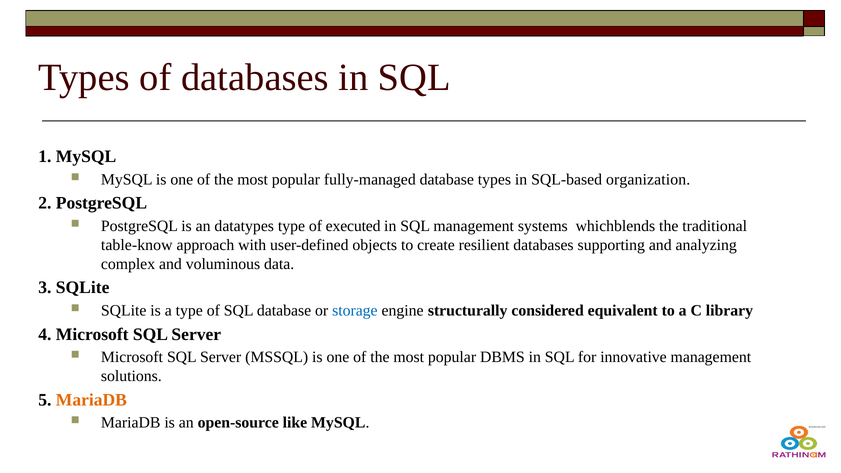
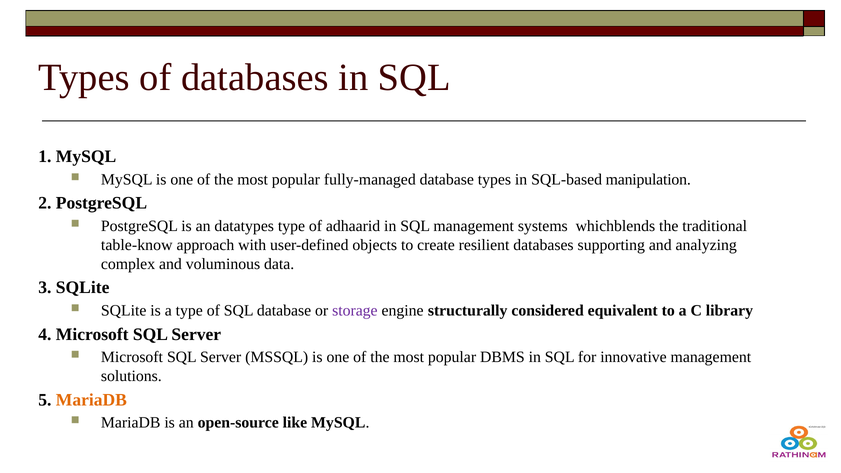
organization: organization -> manipulation
executed: executed -> adhaarid
storage colour: blue -> purple
